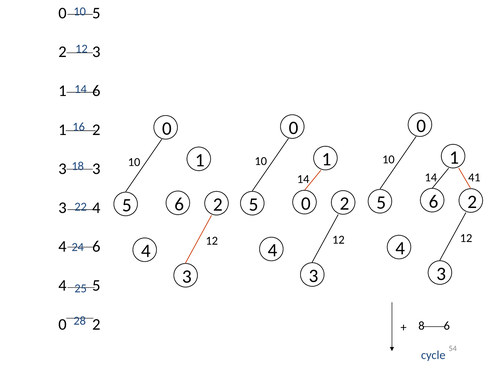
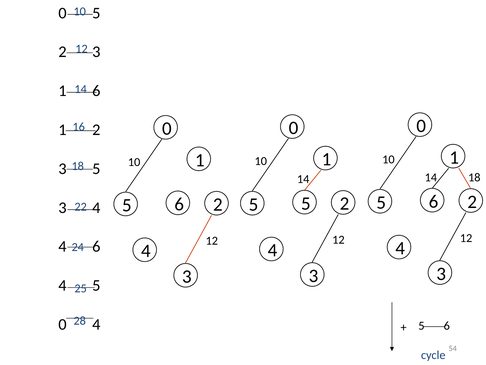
3 at (96, 169): 3 -> 5
14 41: 41 -> 18
0 at (306, 203): 0 -> 5
0 2: 2 -> 4
8 at (421, 325): 8 -> 5
